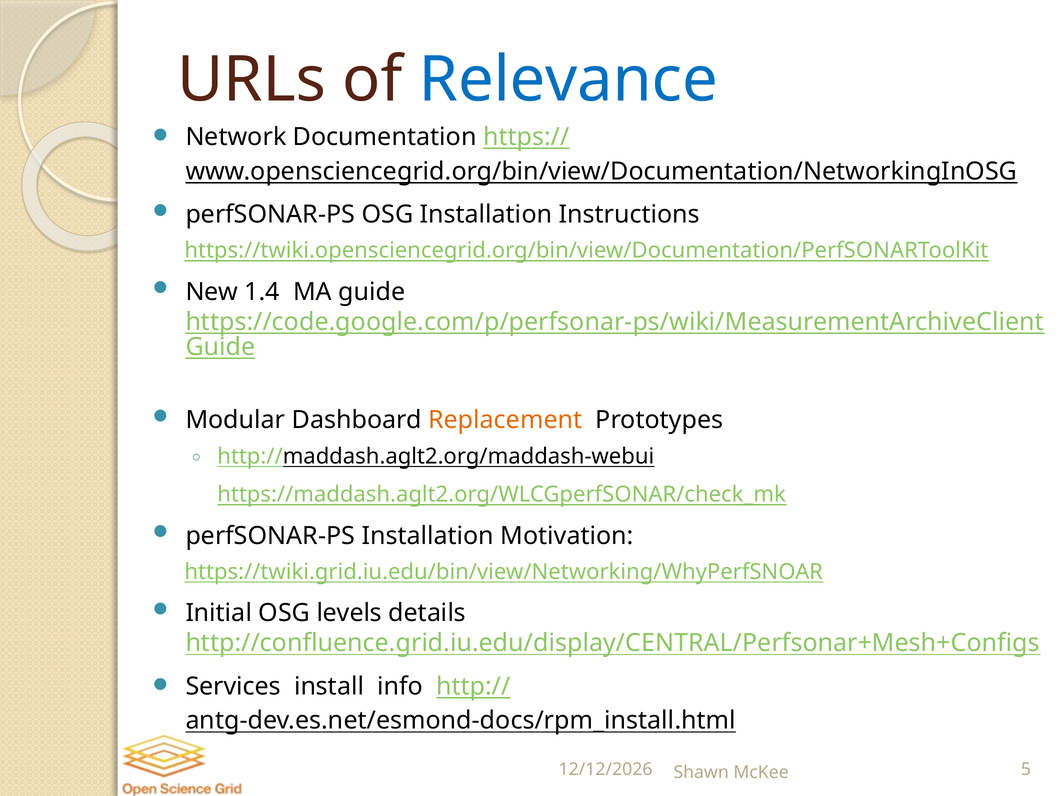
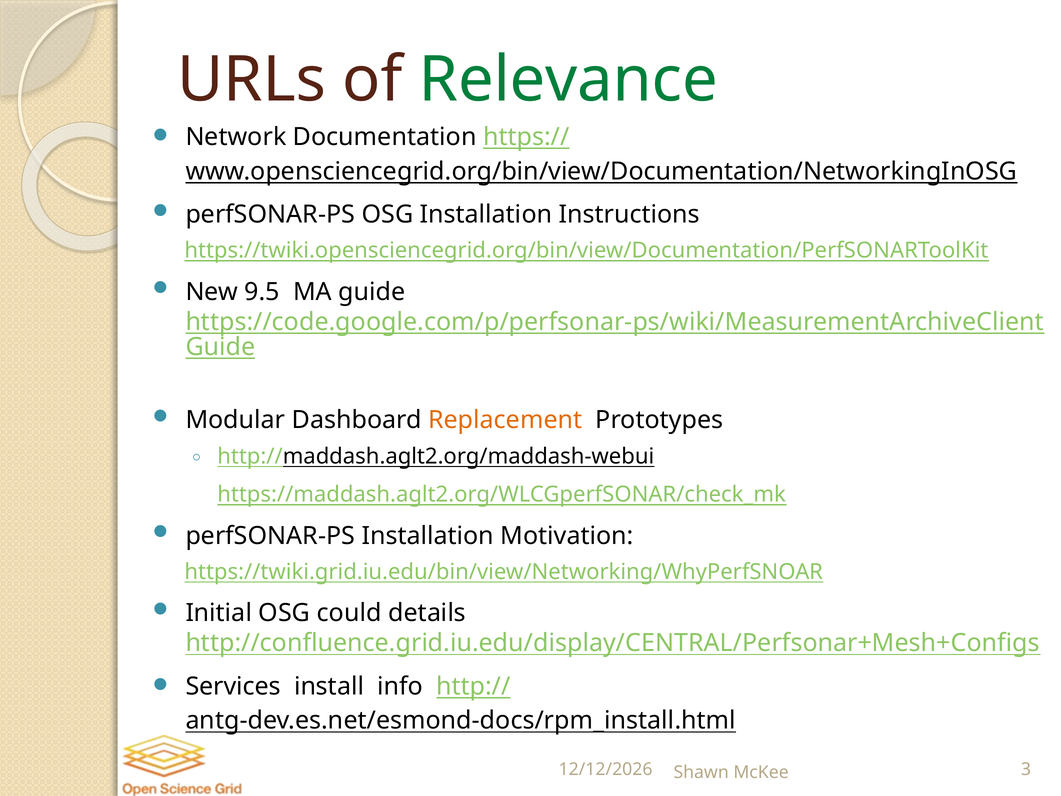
Relevance colour: blue -> green
1.4: 1.4 -> 9.5
levels: levels -> could
5: 5 -> 3
